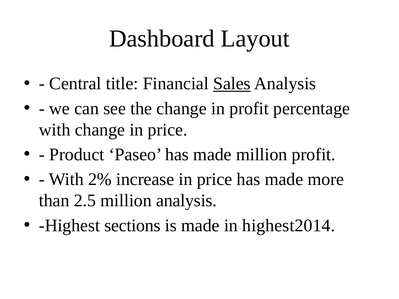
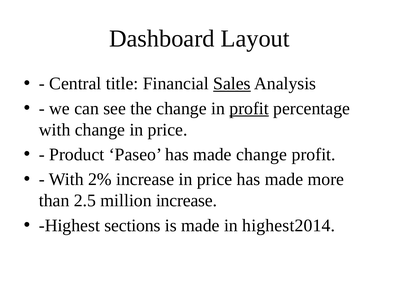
profit at (249, 109) underline: none -> present
made million: million -> change
million analysis: analysis -> increase
